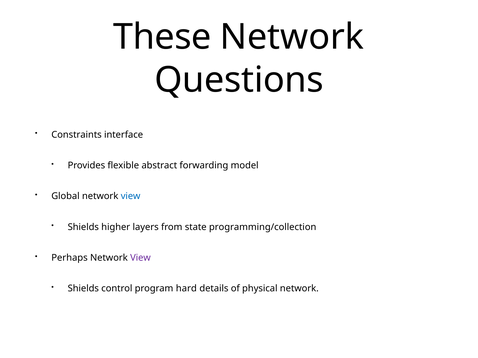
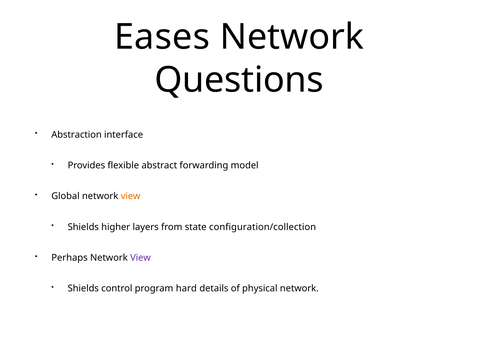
These: These -> Eases
Constraints: Constraints -> Abstraction
view at (131, 196) colour: blue -> orange
programming/collection: programming/collection -> configuration/collection
